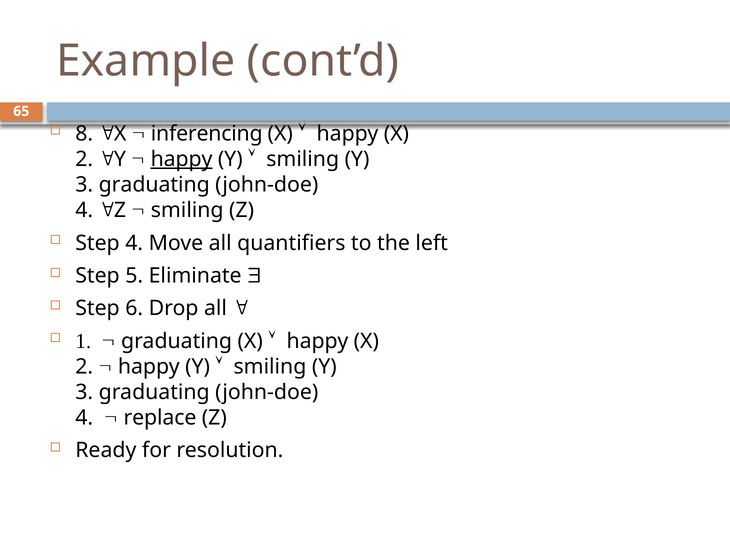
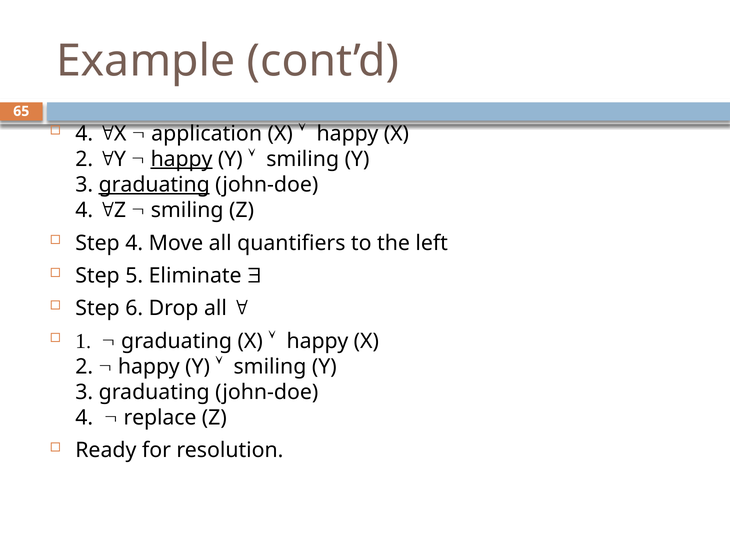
8 at (84, 133): 8 -> 4
inferencing: inferencing -> application
graduating at (154, 185) underline: none -> present
